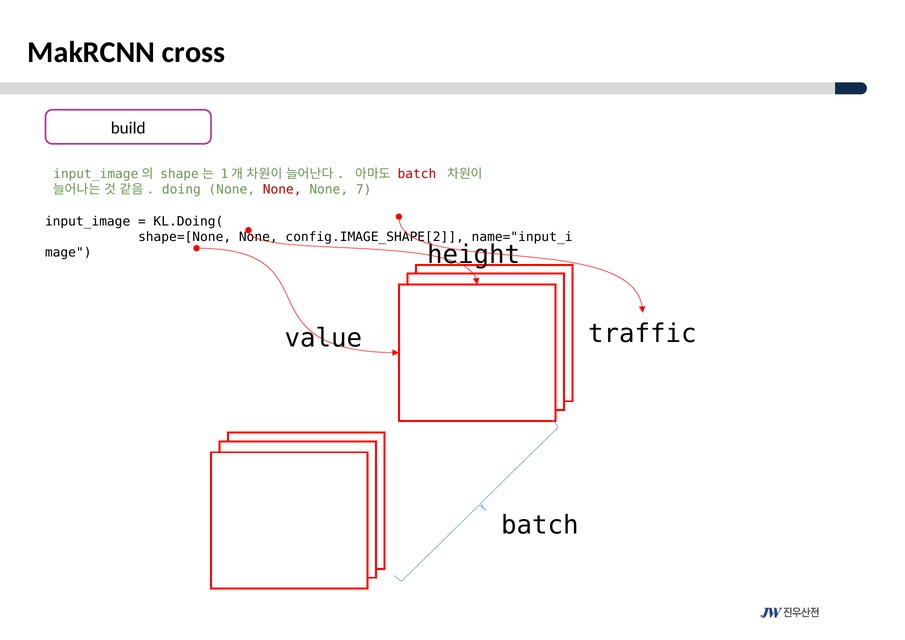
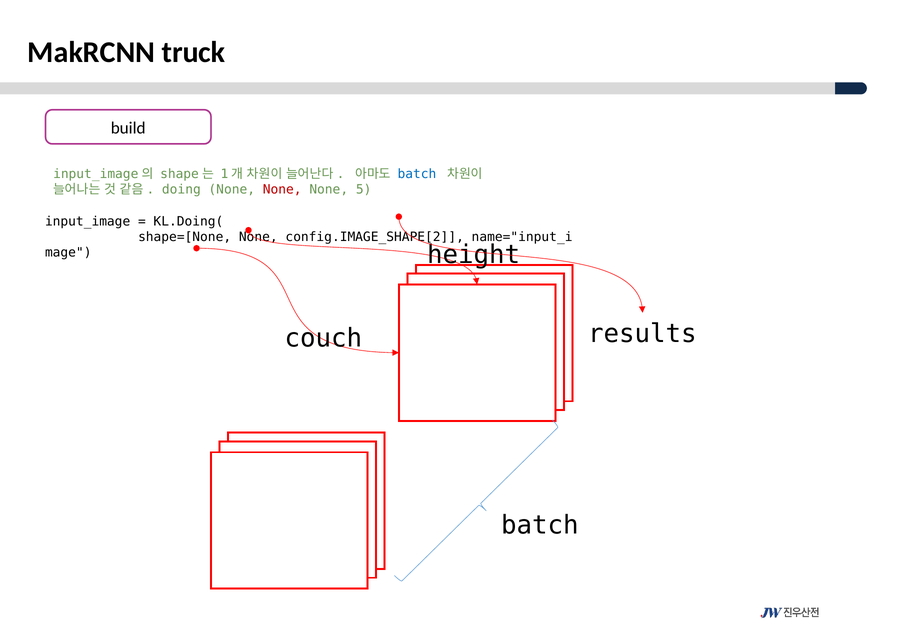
cross: cross -> truck
batch at (417, 174) colour: red -> blue
7: 7 -> 5
traffic: traffic -> results
value: value -> couch
